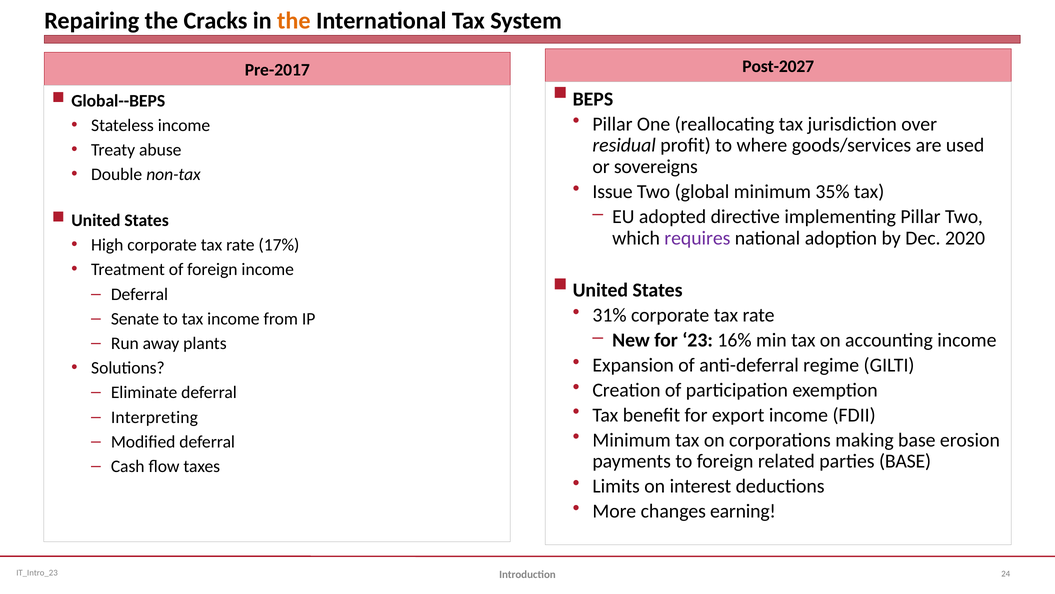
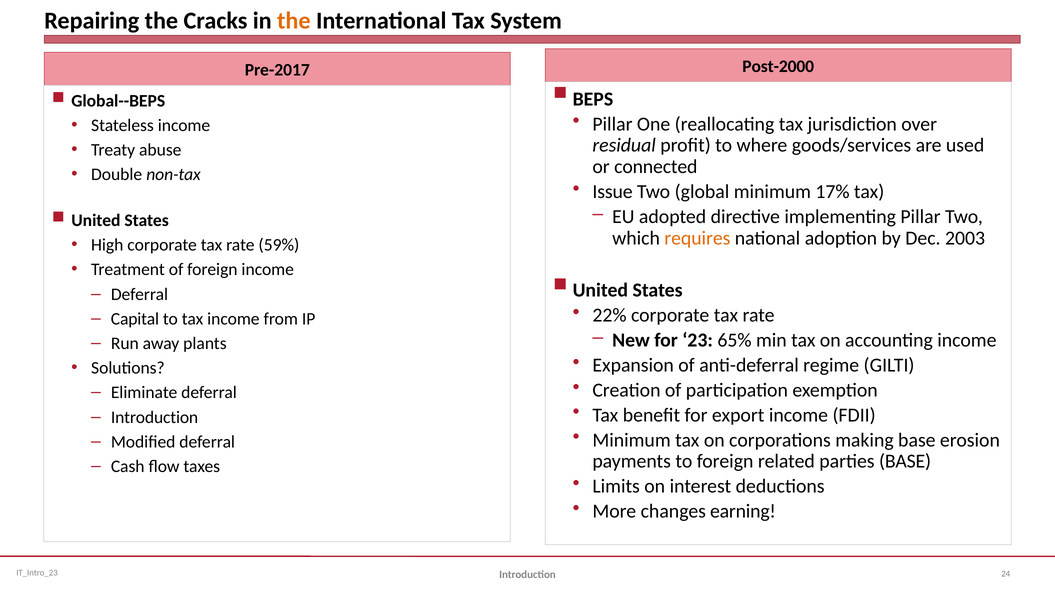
Post-2027: Post-2027 -> Post-2000
sovereigns: sovereigns -> connected
35%: 35% -> 17%
requires colour: purple -> orange
2020: 2020 -> 2003
17%: 17% -> 59%
31%: 31% -> 22%
Senate: Senate -> Capital
16%: 16% -> 65%
Interpreting at (154, 417): Interpreting -> Introduction
